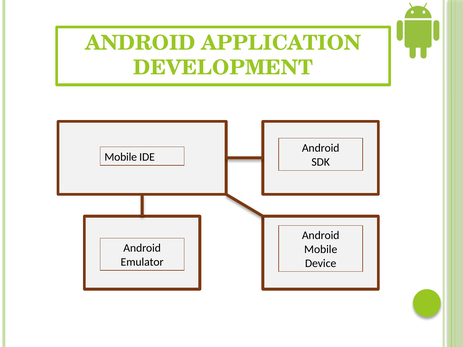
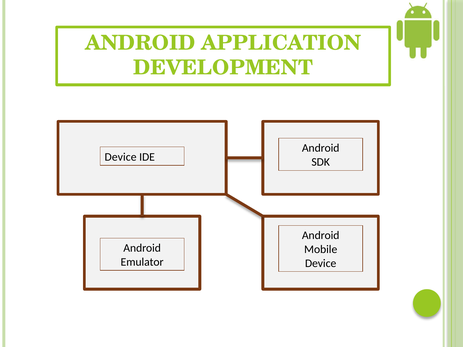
Mobile at (121, 157): Mobile -> Device
